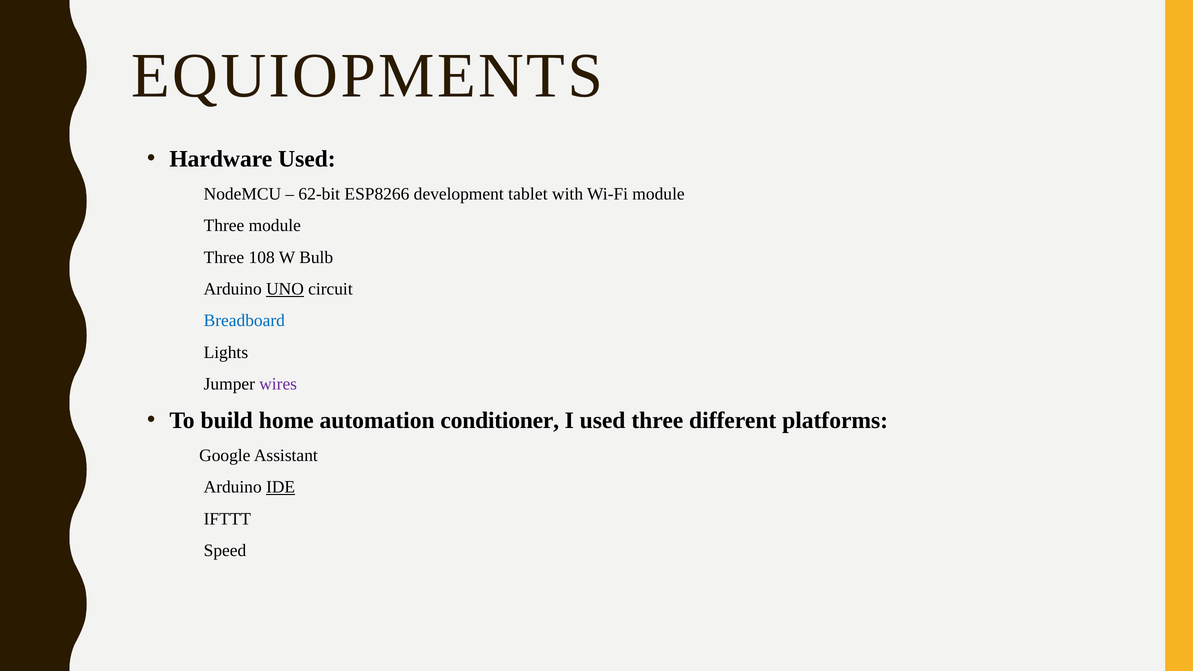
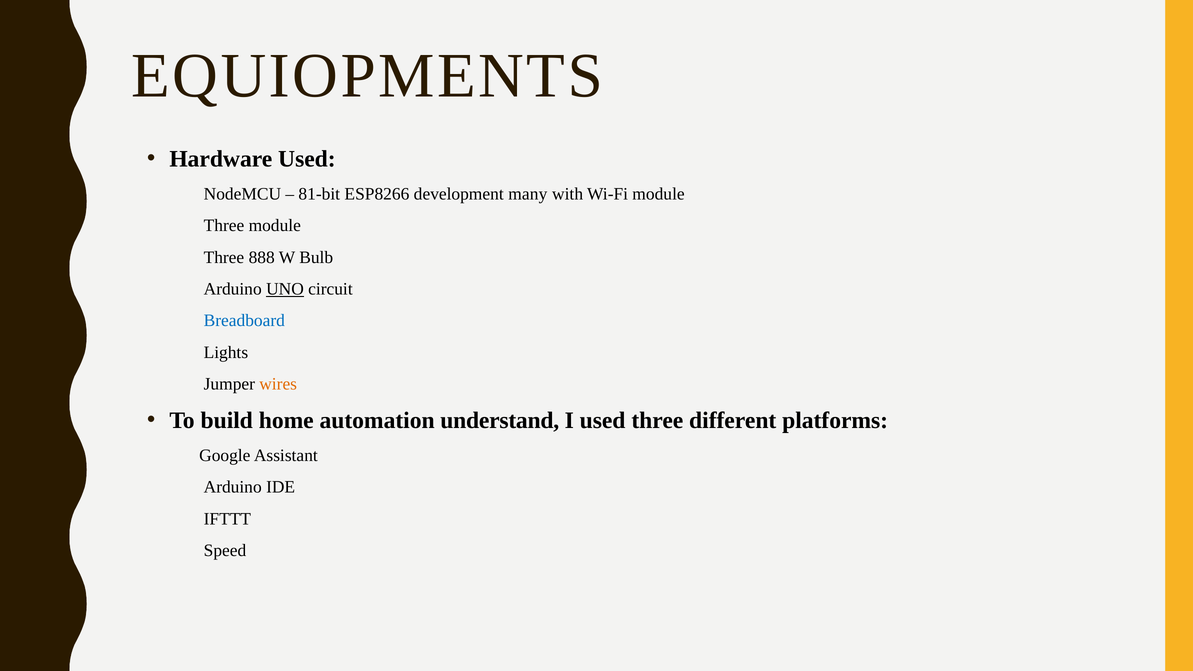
62-bit: 62-bit -> 81-bit
tablet: tablet -> many
108: 108 -> 888
wires colour: purple -> orange
conditioner: conditioner -> understand
IDE underline: present -> none
